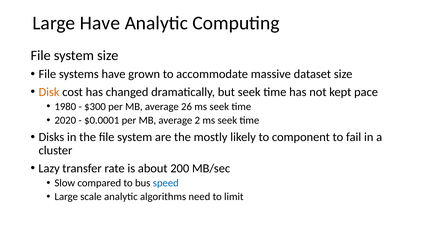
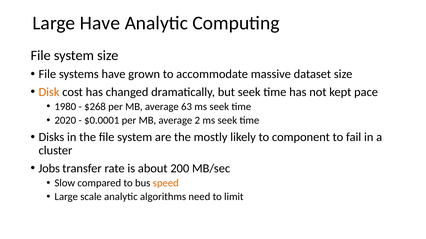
$300: $300 -> $268
26: 26 -> 63
Lazy: Lazy -> Jobs
speed colour: blue -> orange
